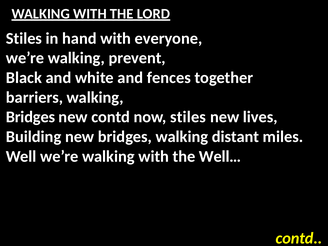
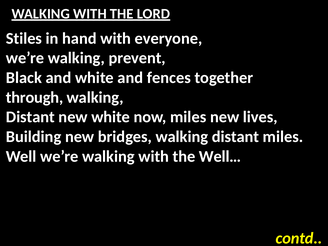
barriers: barriers -> through
Bridges at (30, 117): Bridges -> Distant
new contd: contd -> white
now stiles: stiles -> miles
